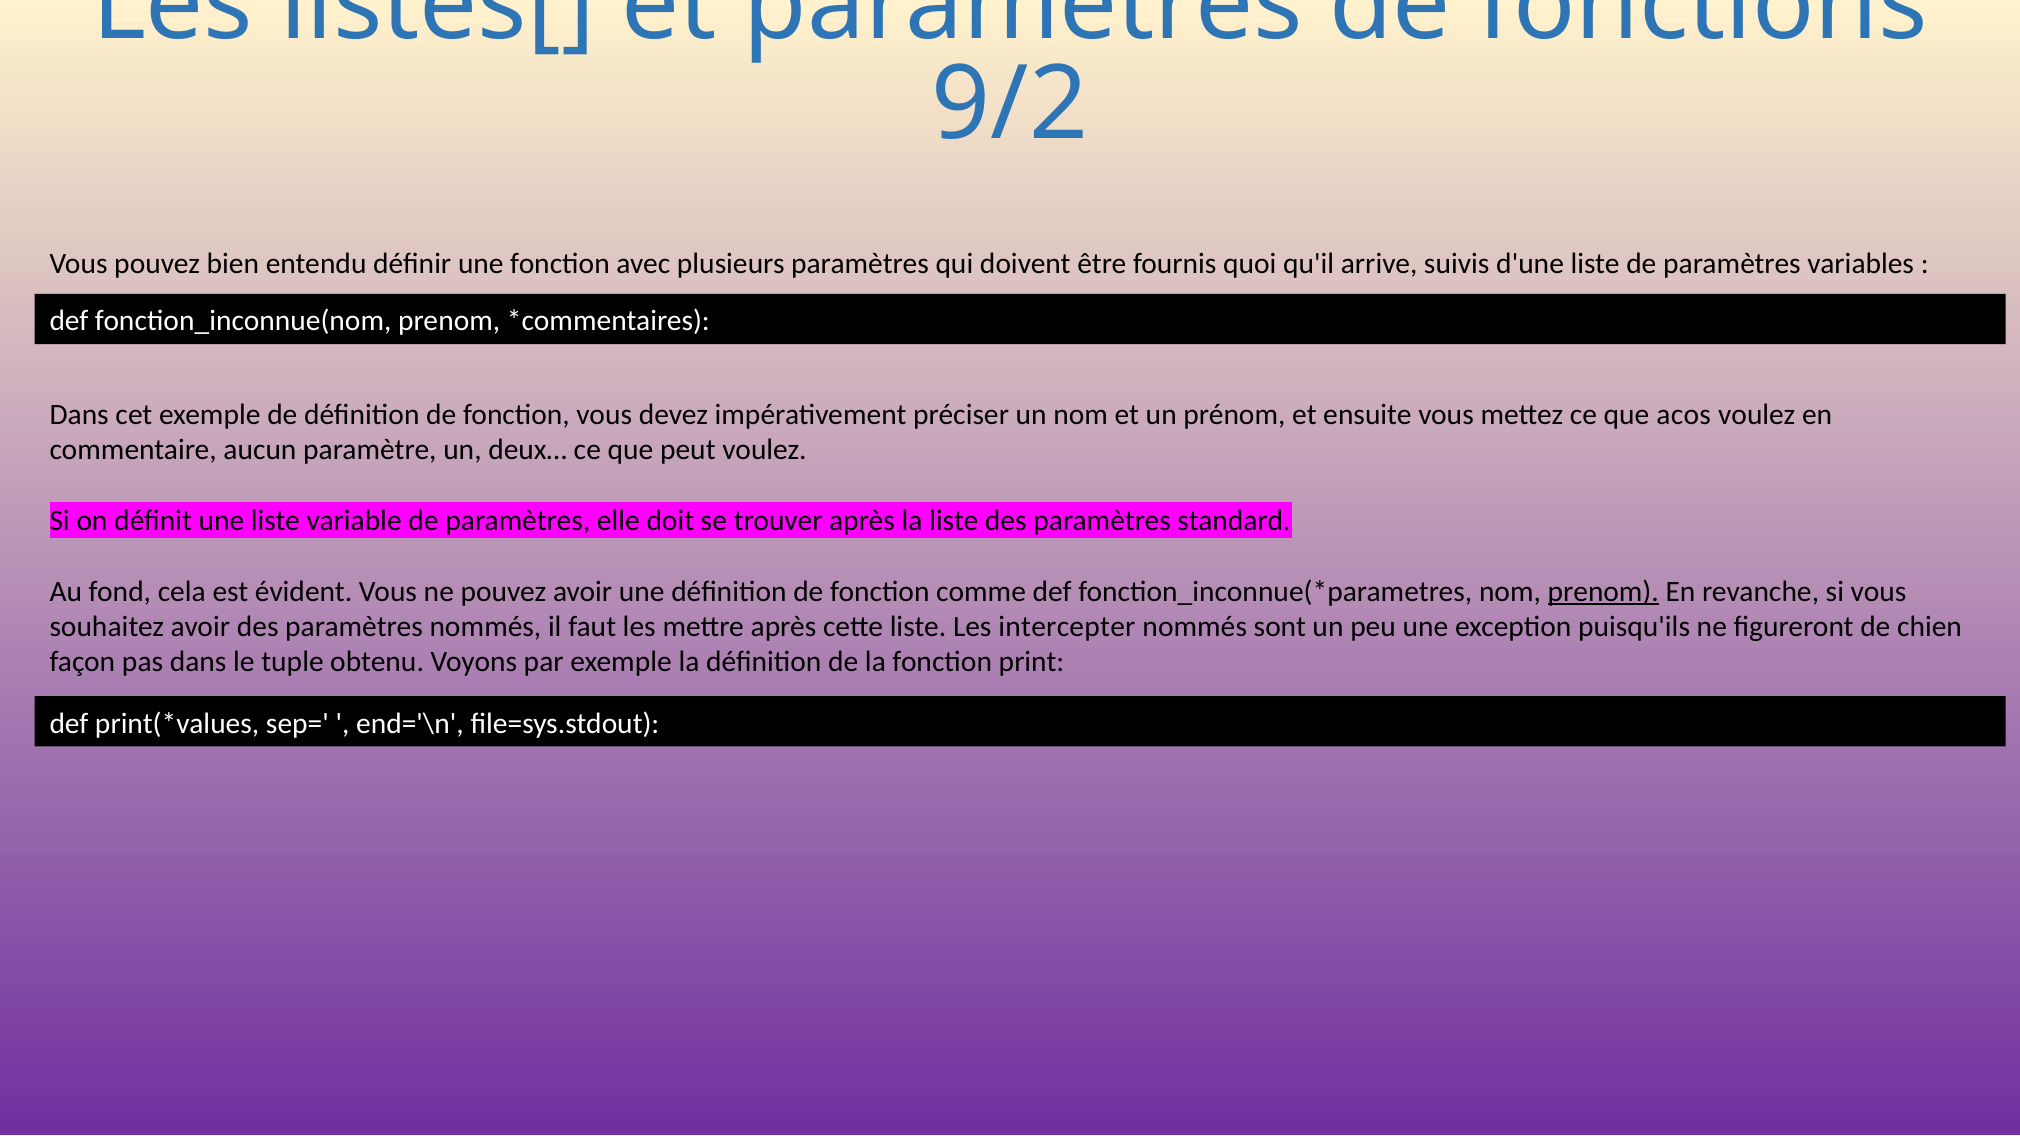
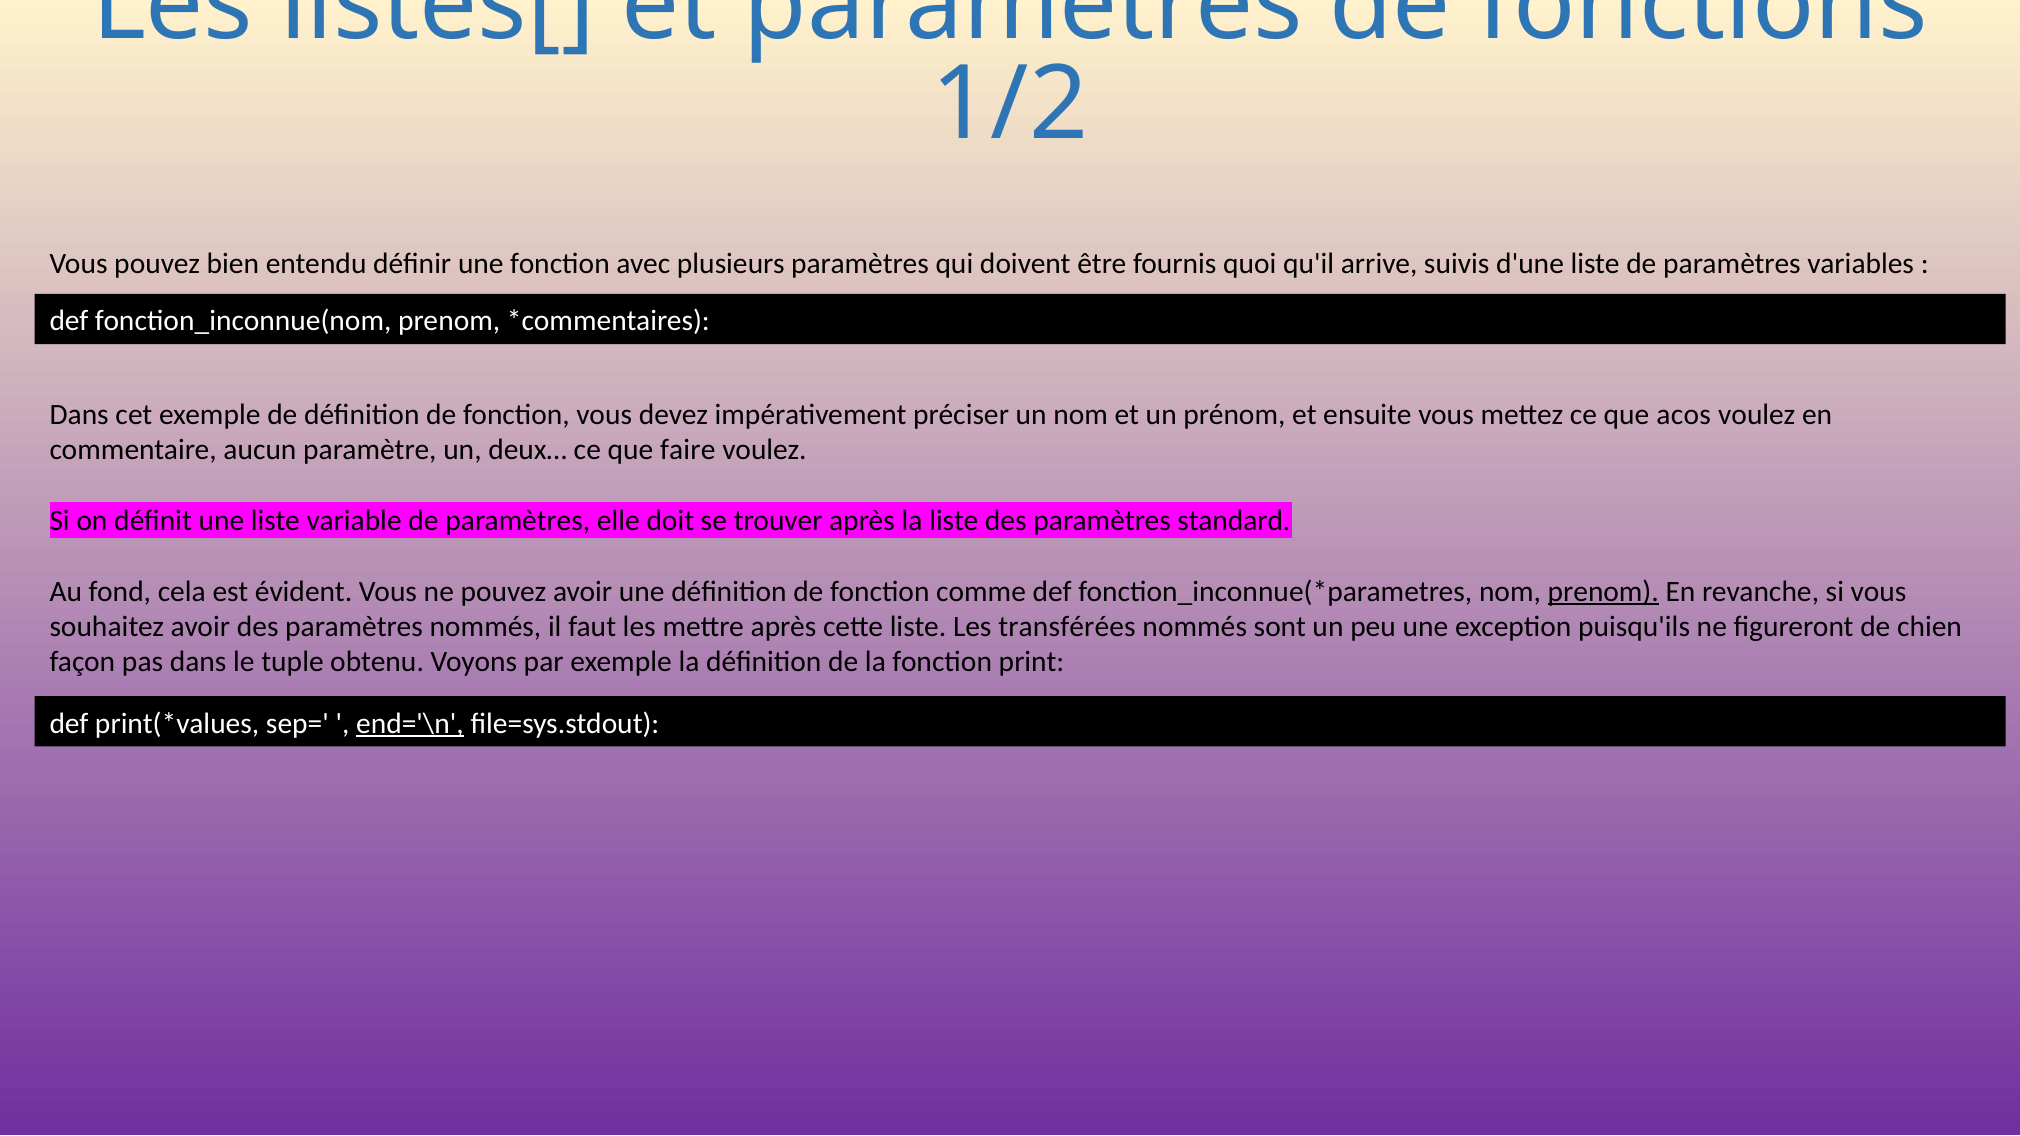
9/2: 9/2 -> 1/2
peut: peut -> faire
intercepter: intercepter -> transférées
end='\n underline: none -> present
